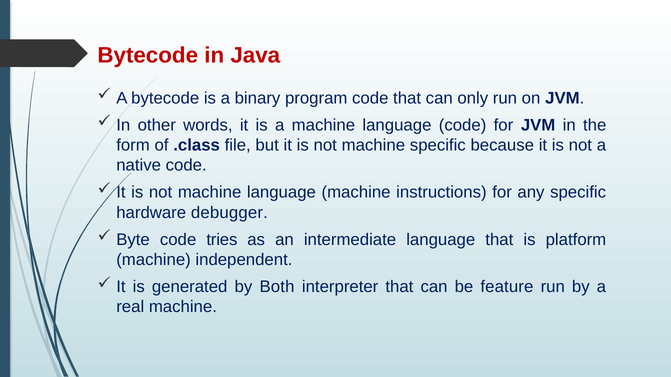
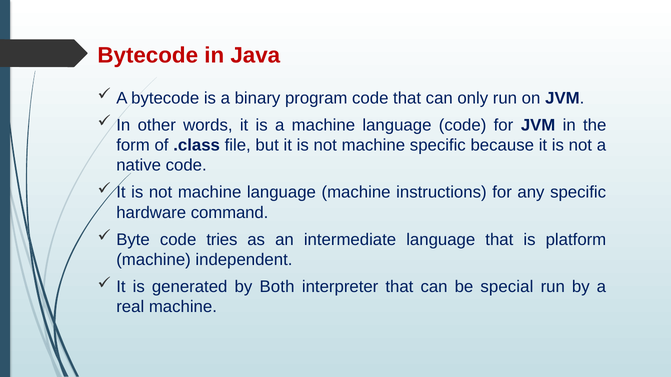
debugger: debugger -> command
feature: feature -> special
